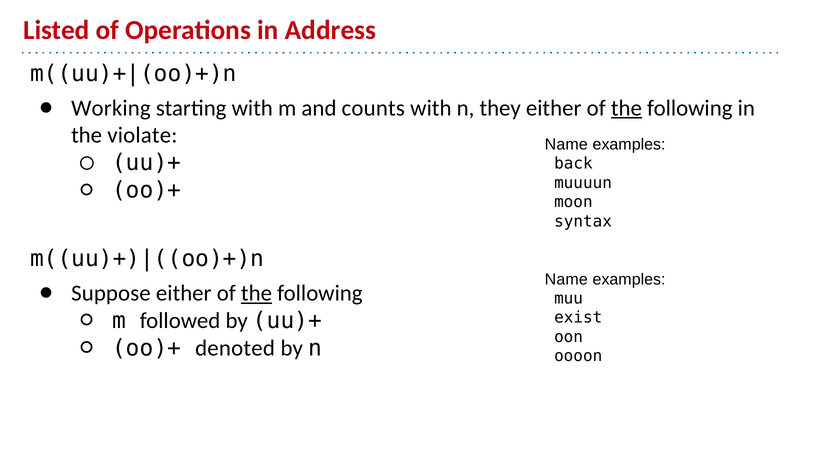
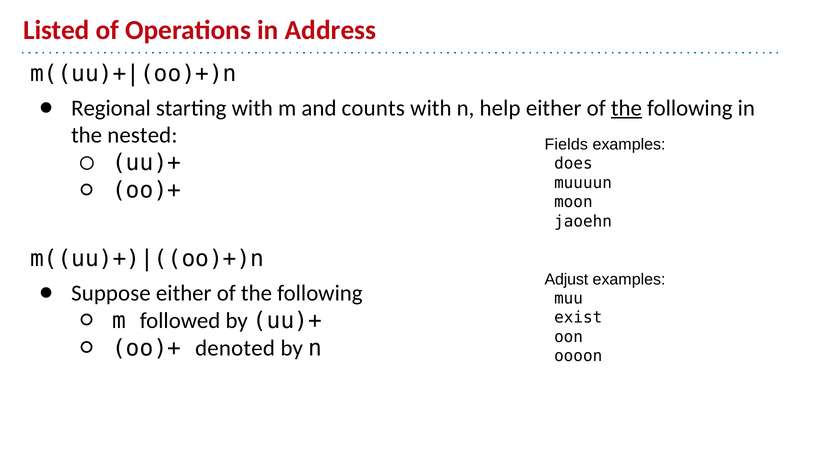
Working: Working -> Regional
they: they -> help
violate: violate -> nested
Name at (566, 144): Name -> Fields
back: back -> does
syntax: syntax -> jaoehn
Name at (566, 279): Name -> Adjust
the at (256, 293) underline: present -> none
